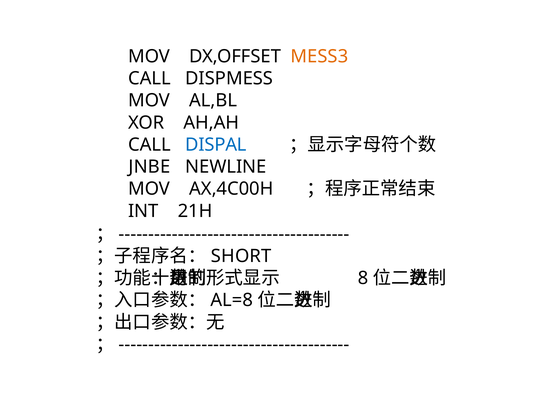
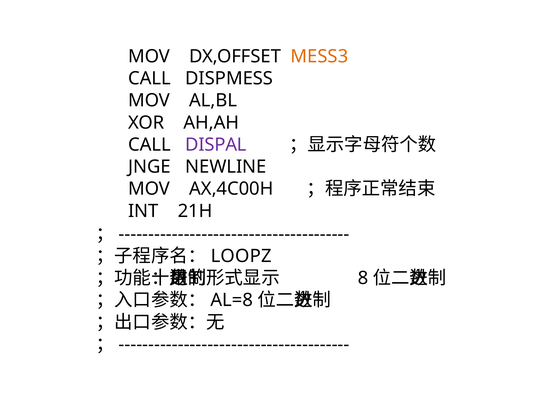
DISPAL colour: blue -> purple
JNBE: JNBE -> JNGE
SHORT: SHORT -> LOOPZ
